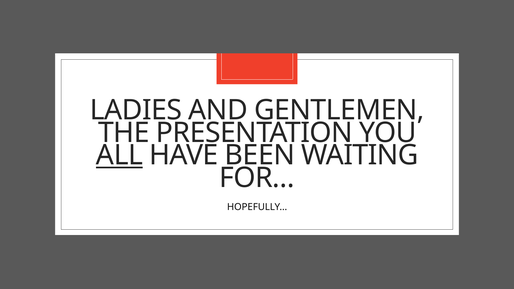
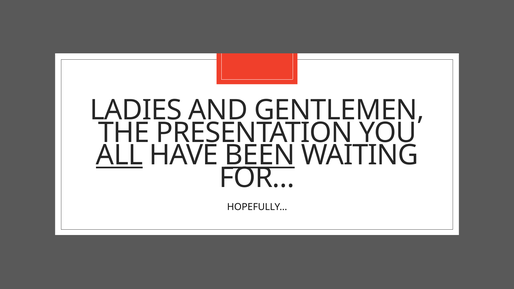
BEEN underline: none -> present
